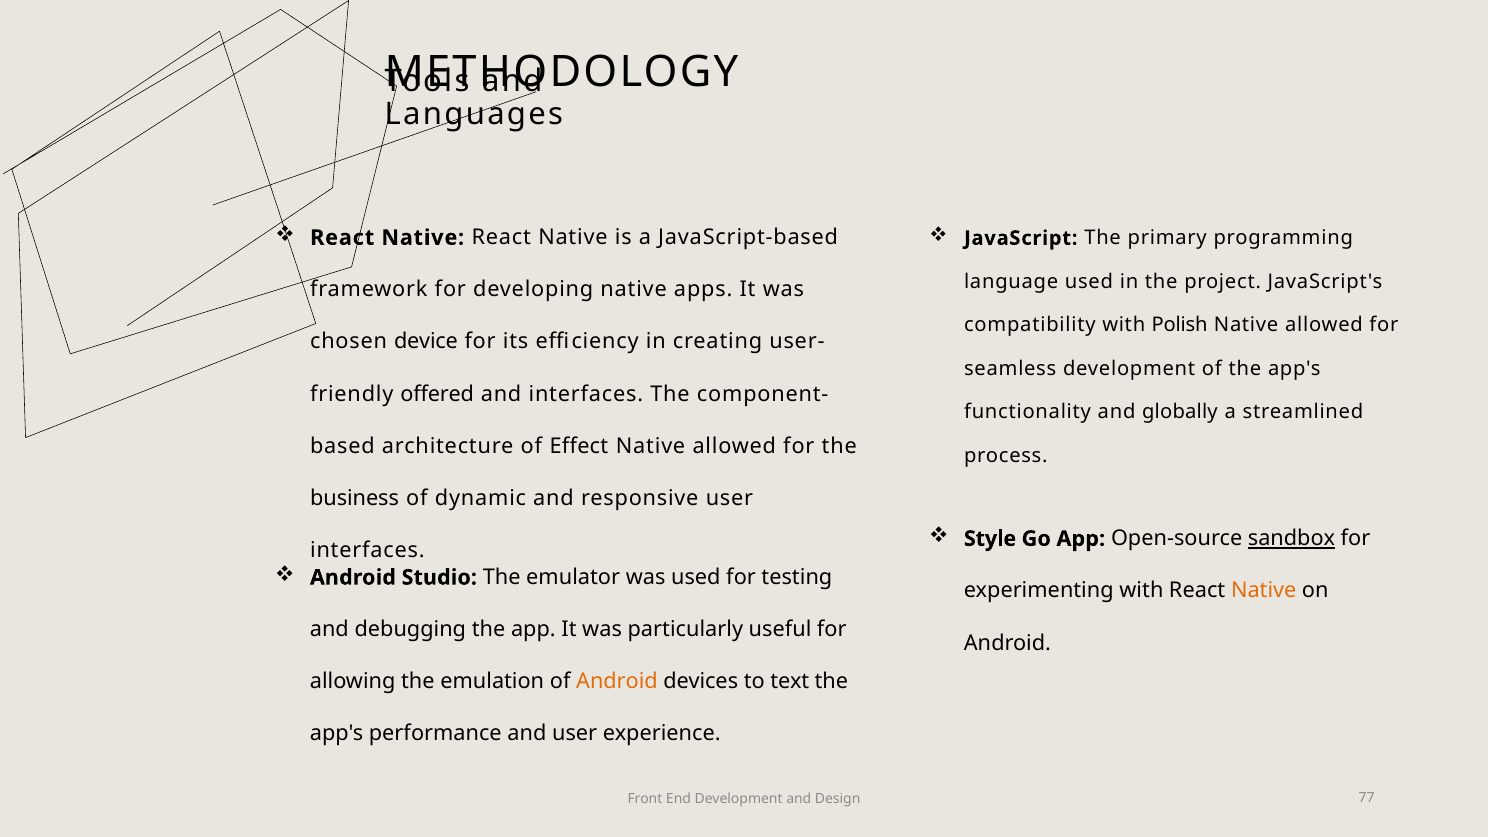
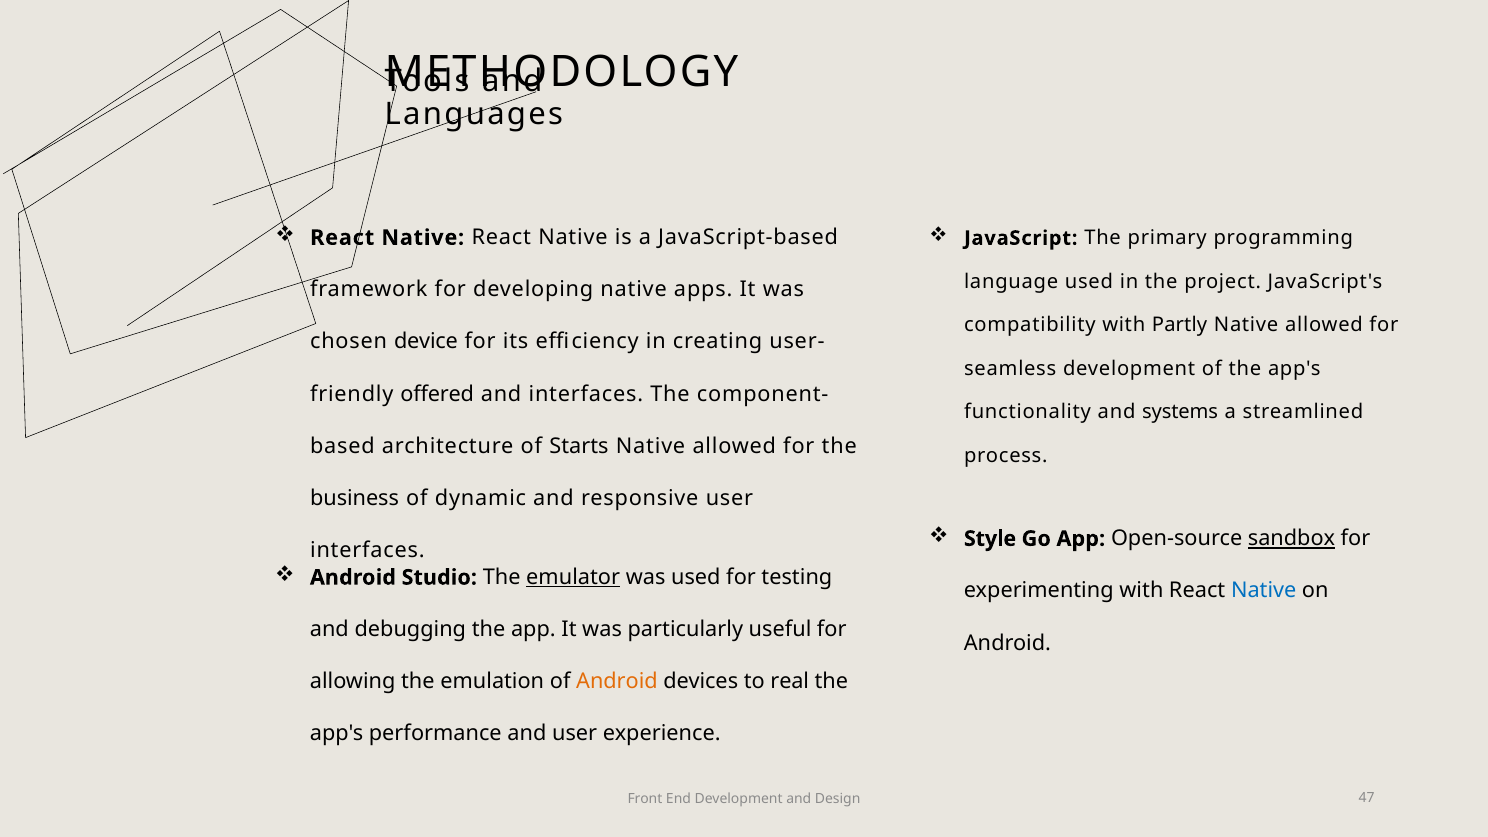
Polish: Polish -> Partly
globally: globally -> systems
Effect: Effect -> Starts
emulator underline: none -> present
Native at (1264, 591) colour: orange -> blue
text: text -> real
77: 77 -> 47
